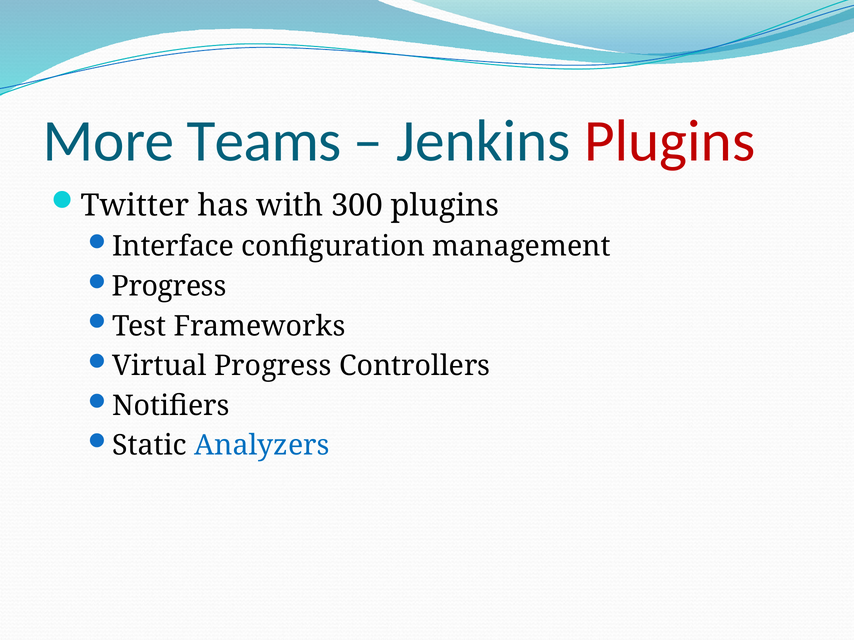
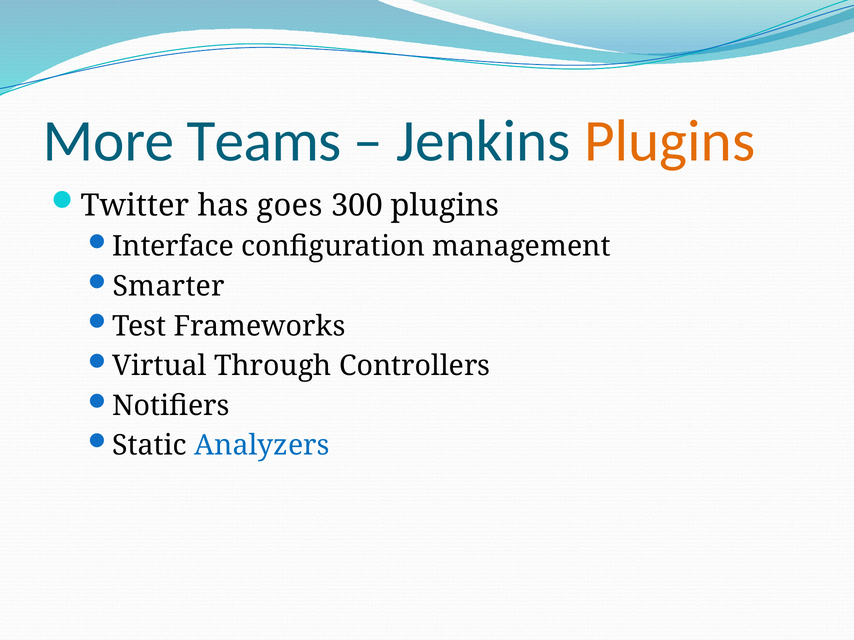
Plugins at (670, 141) colour: red -> orange
with: with -> goes
Progress at (169, 287): Progress -> Smarter
Virtual Progress: Progress -> Through
